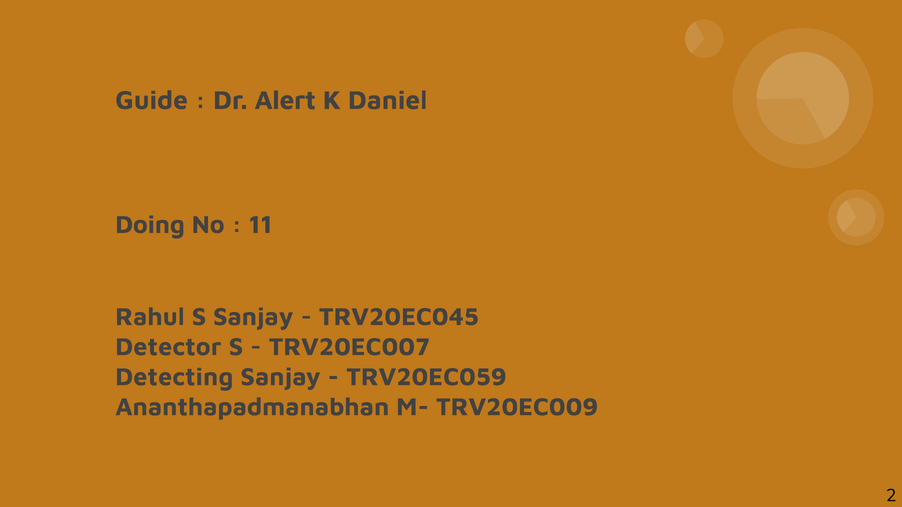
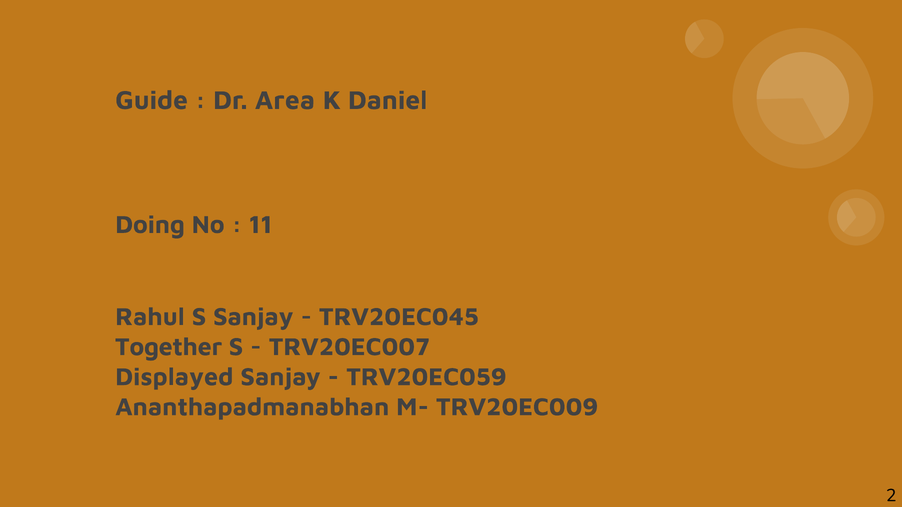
Alert: Alert -> Area
Detector: Detector -> Together
Detecting: Detecting -> Displayed
